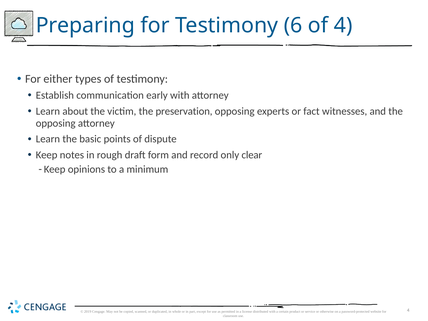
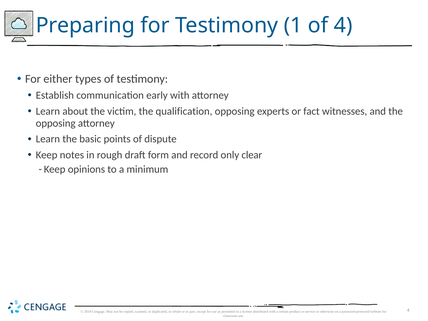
6: 6 -> 1
preservation: preservation -> qualification
